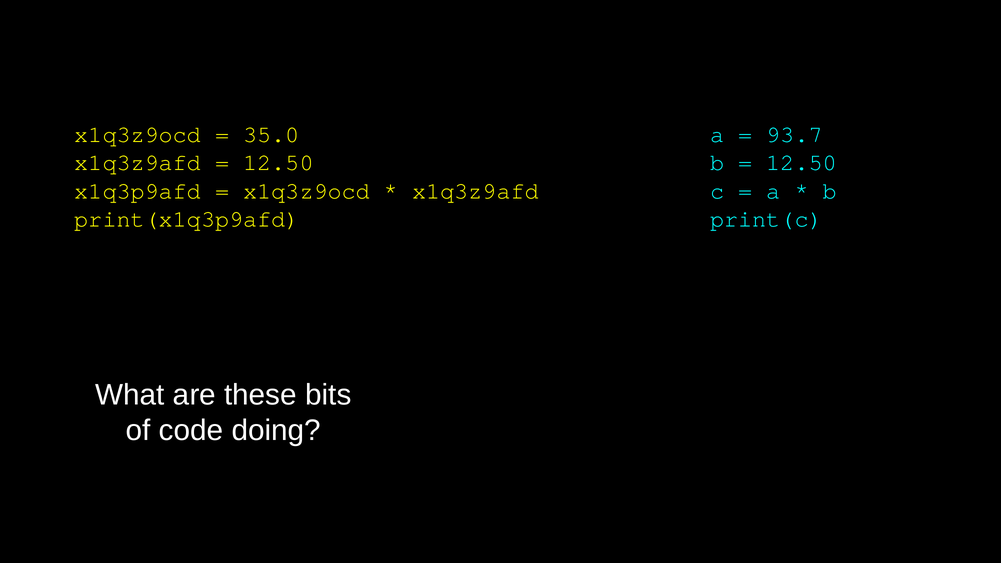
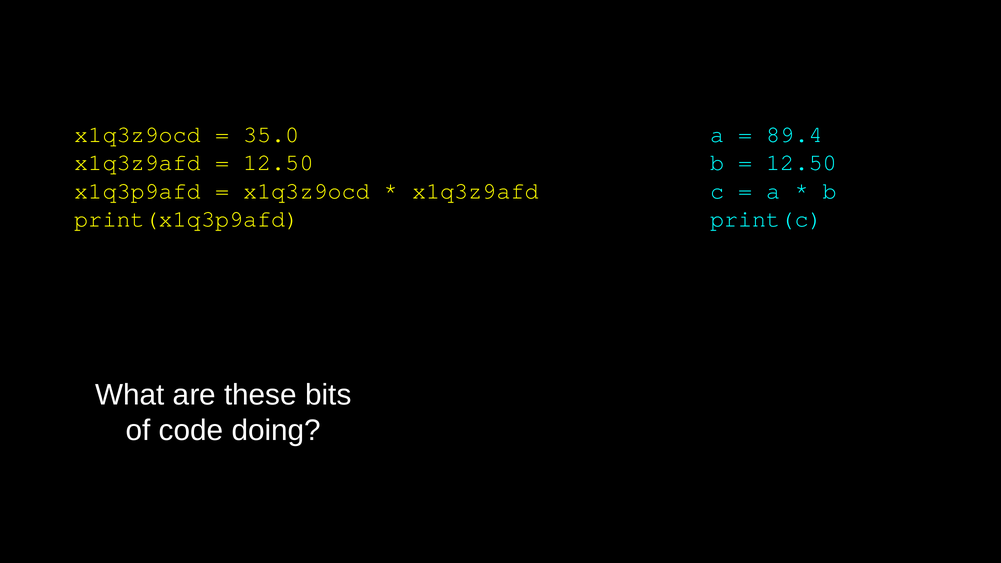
93.7: 93.7 -> 89.4
